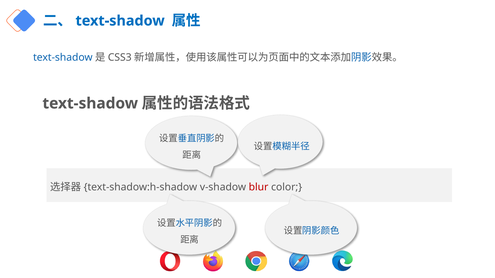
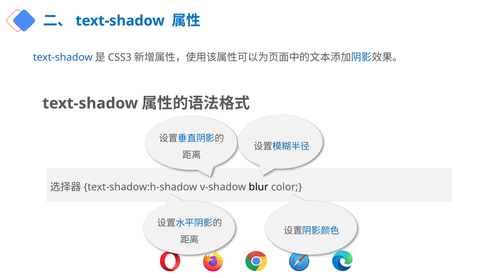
blur colour: red -> black
